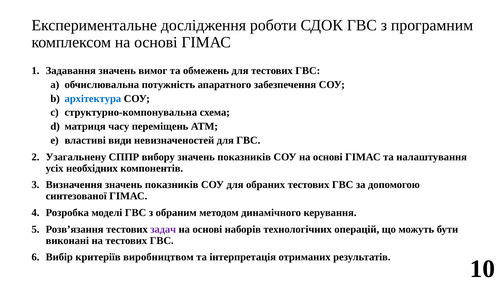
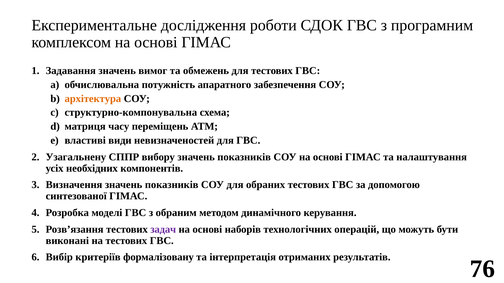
архітектура colour: blue -> orange
виробництвом: виробництвом -> формалізовану
10: 10 -> 76
